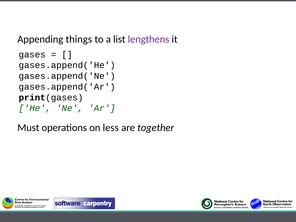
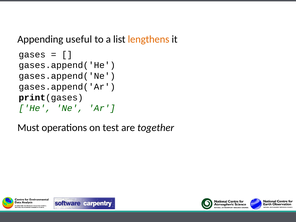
things: things -> useful
lengthens colour: purple -> orange
less: less -> test
